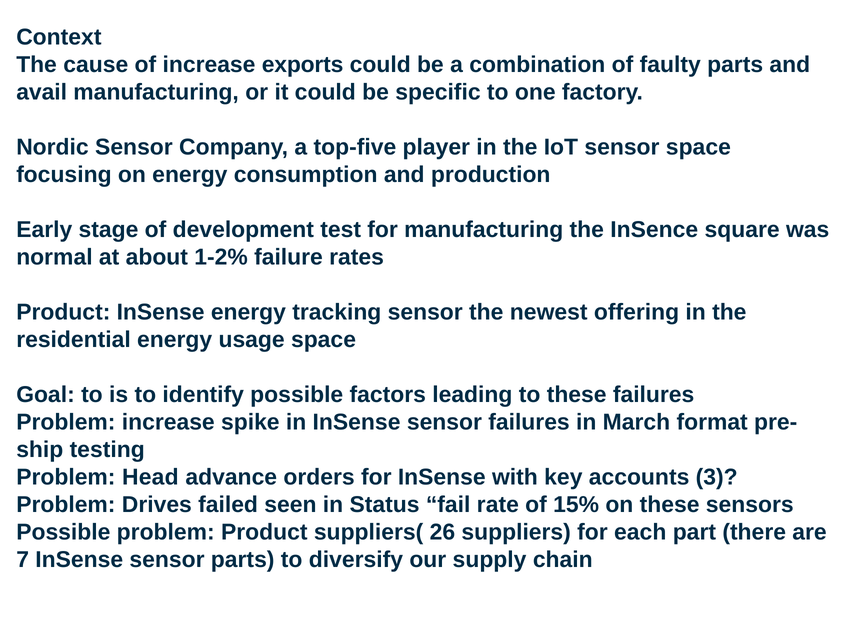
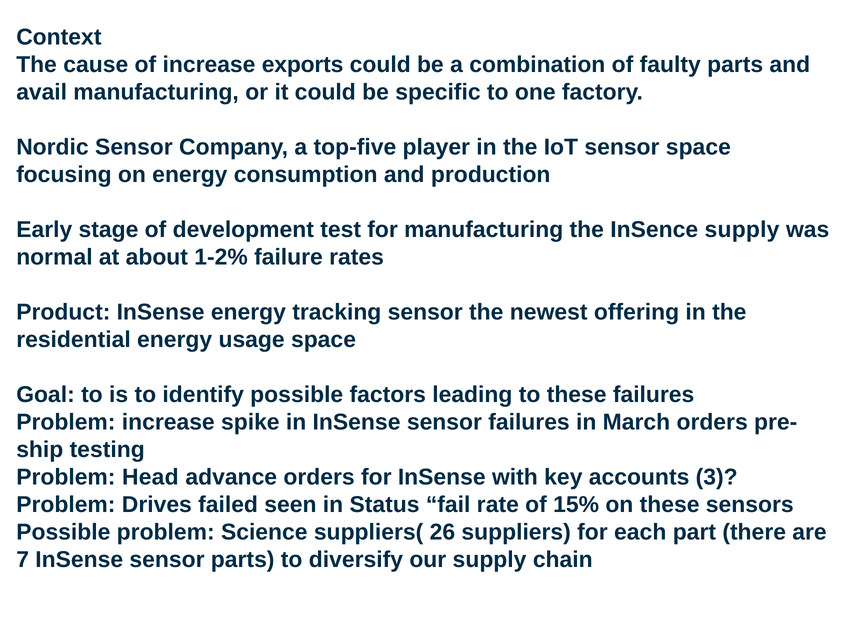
InSence square: square -> supply
March format: format -> orders
problem Product: Product -> Science
